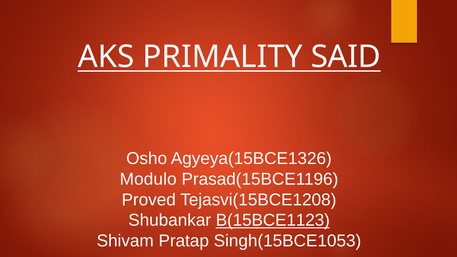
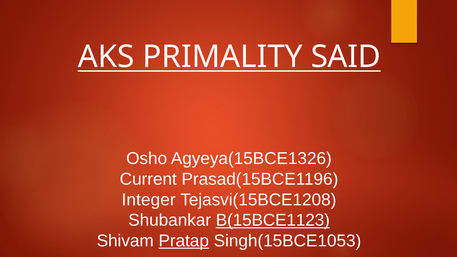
Modulo: Modulo -> Current
Proved: Proved -> Integer
Pratap underline: none -> present
